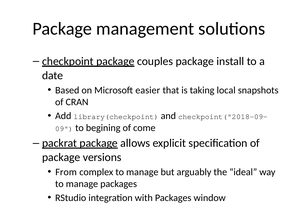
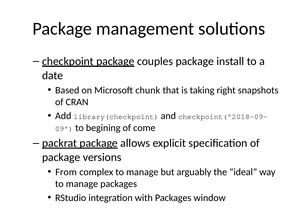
easier: easier -> chunk
local: local -> right
